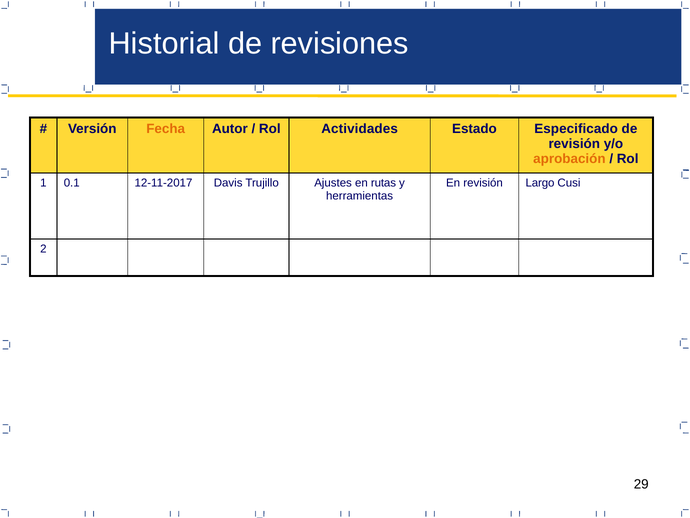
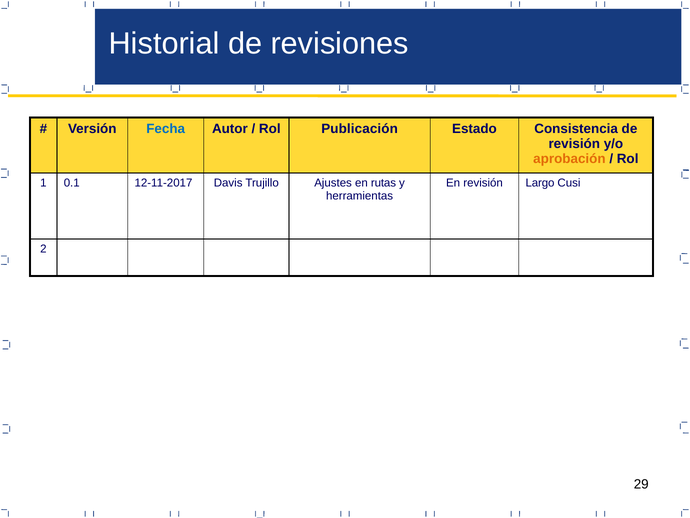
Fecha colour: orange -> blue
Actividades: Actividades -> Publicación
Especificado: Especificado -> Consistencia
